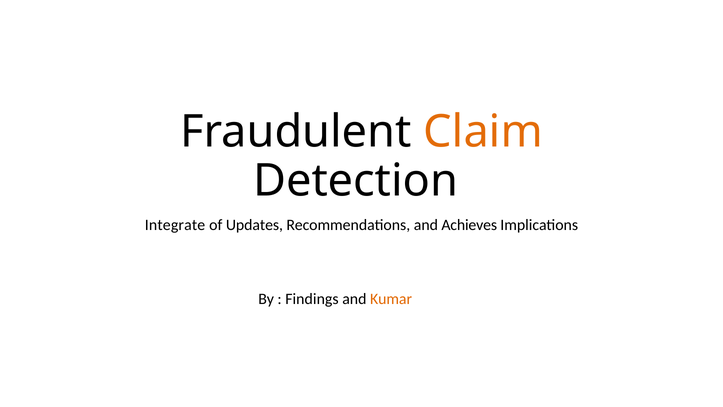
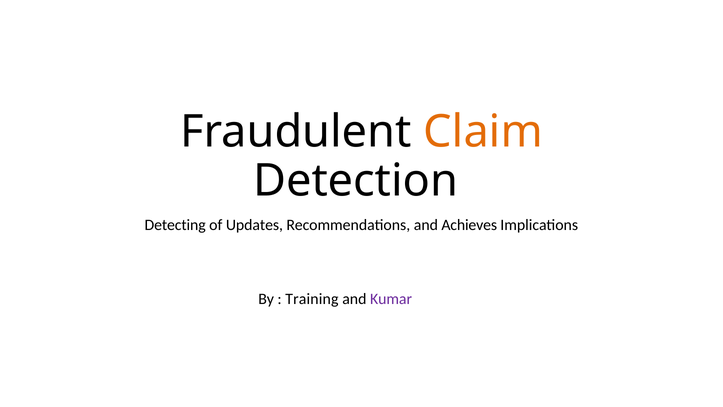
Integrate: Integrate -> Detecting
Findings: Findings -> Training
Kumar at (391, 299) colour: orange -> purple
